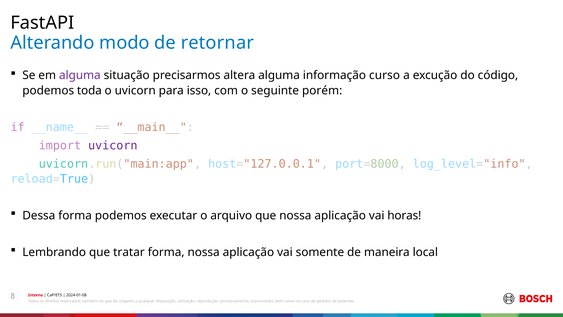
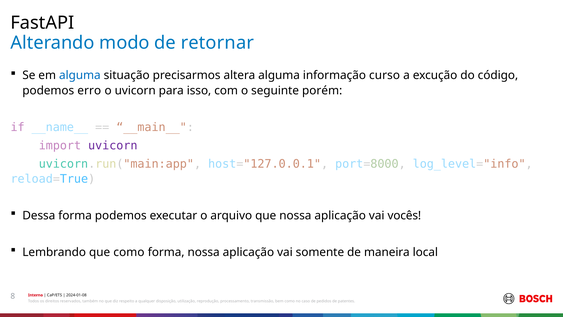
alguma at (80, 75) colour: purple -> blue
toda: toda -> erro
horas: horas -> vocês
que tratar: tratar -> como
